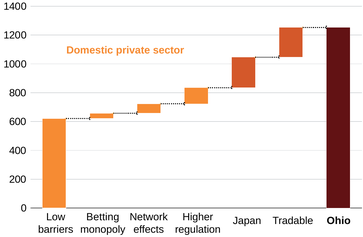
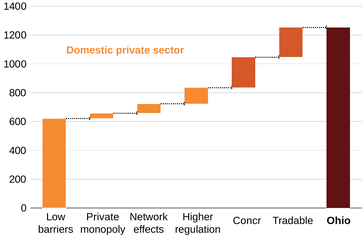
Betting at (103, 217): Betting -> Private
Japan: Japan -> Concr
